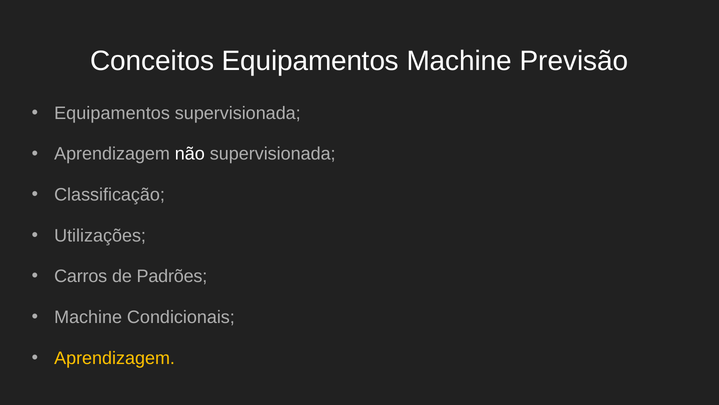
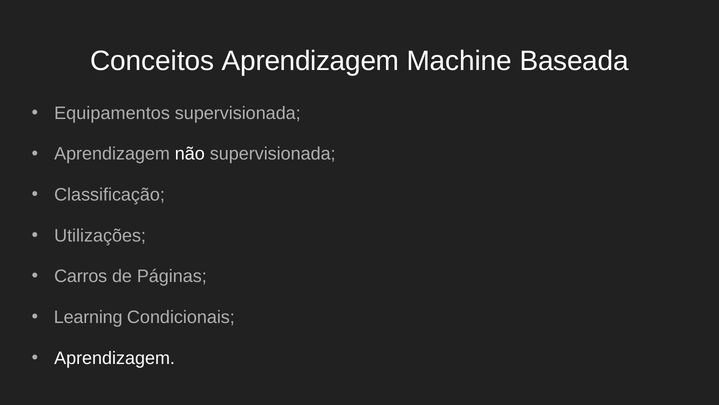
Conceitos Equipamentos: Equipamentos -> Aprendizagem
Previsão: Previsão -> Baseada
Padrões: Padrões -> Páginas
Machine at (88, 317): Machine -> Learning
Aprendizagem at (115, 358) colour: yellow -> white
